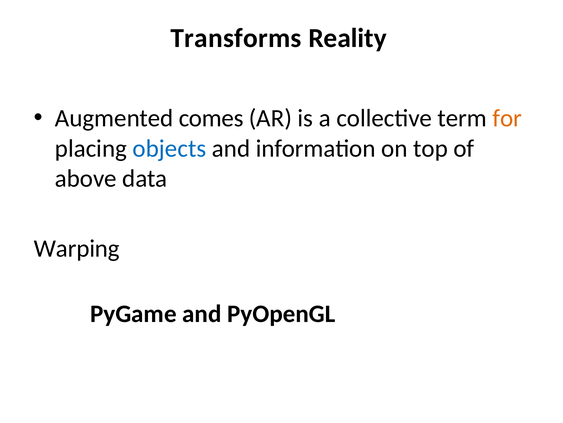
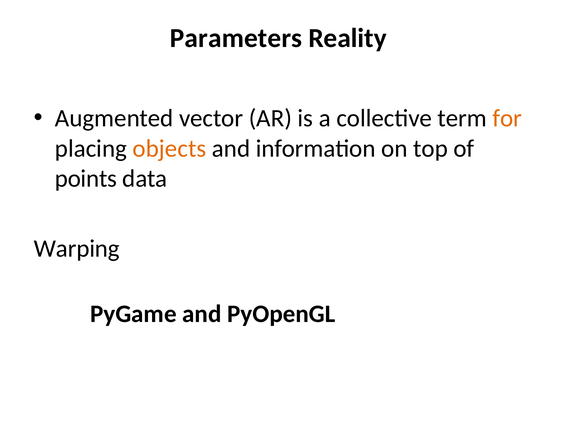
Transforms: Transforms -> Parameters
comes: comes -> vector
objects colour: blue -> orange
above: above -> points
